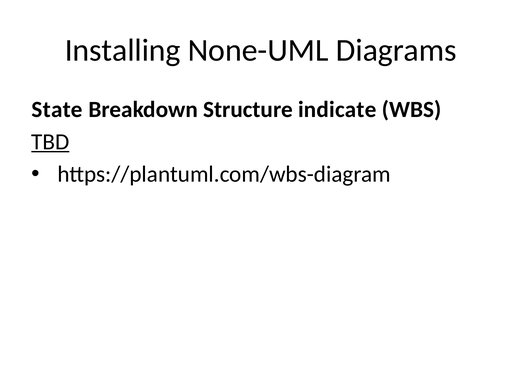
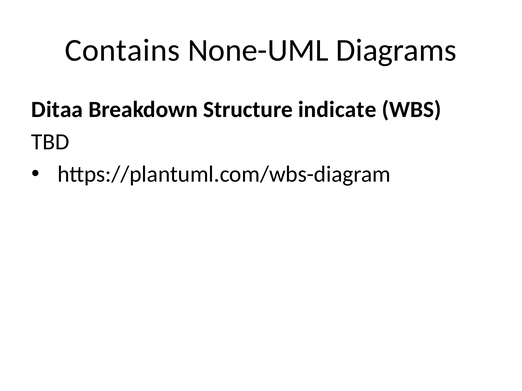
Installing: Installing -> Contains
State: State -> Ditaa
TBD underline: present -> none
